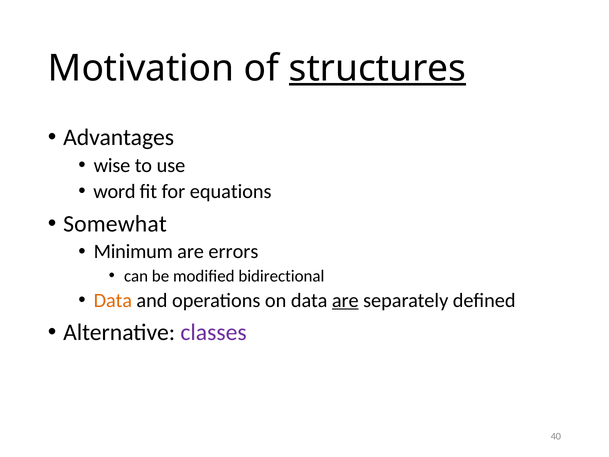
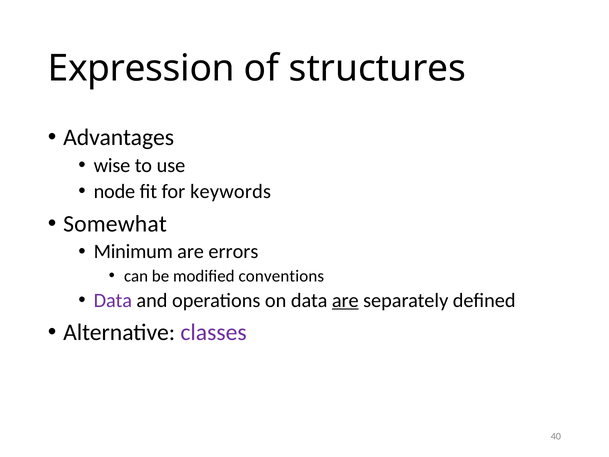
Motivation: Motivation -> Expression
structures underline: present -> none
word: word -> node
equations: equations -> keywords
bidirectional: bidirectional -> conventions
Data at (113, 300) colour: orange -> purple
